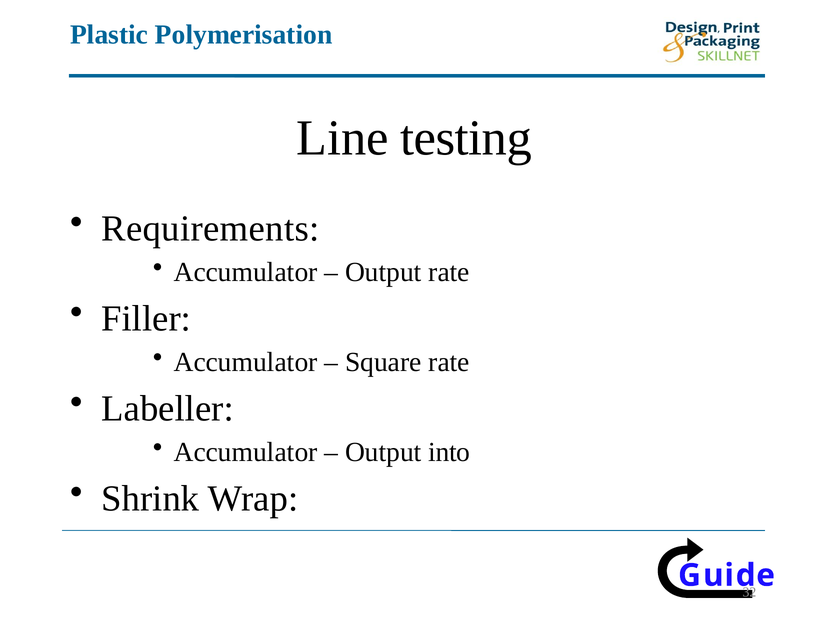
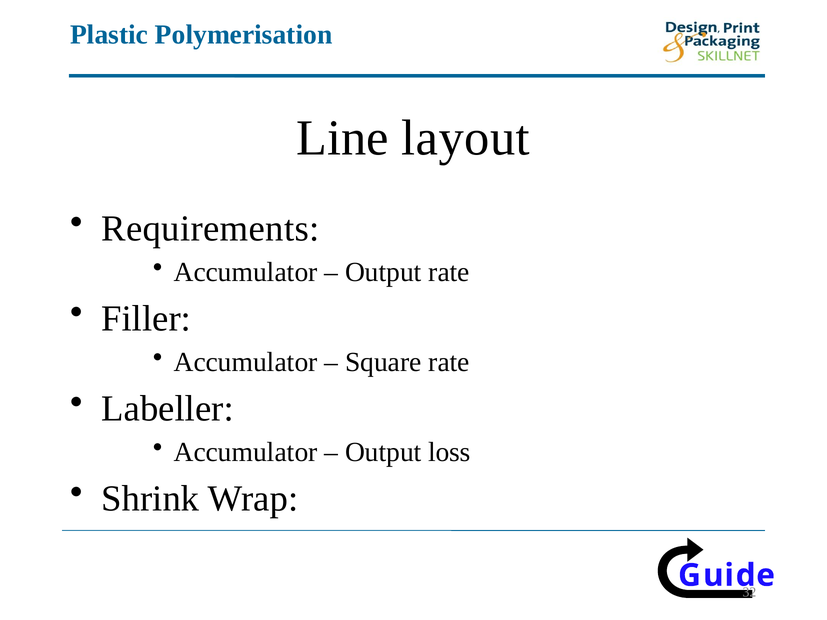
testing: testing -> layout
into: into -> loss
